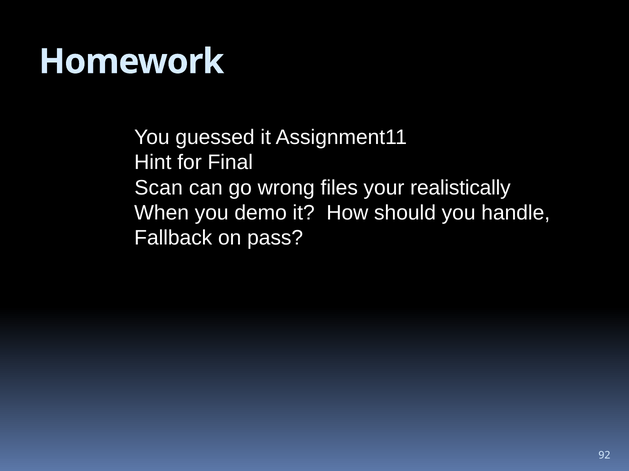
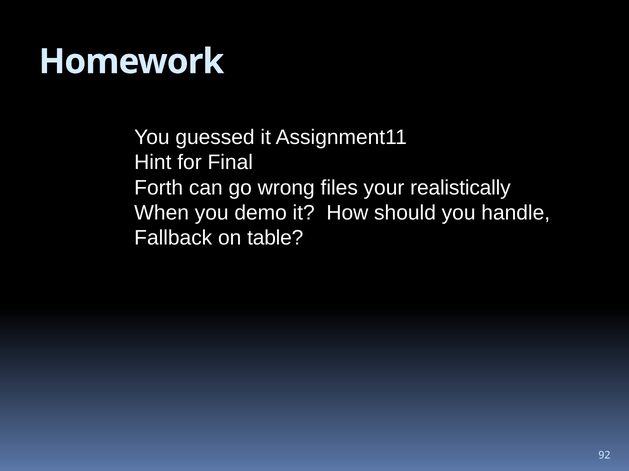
Scan: Scan -> Forth
pass: pass -> table
